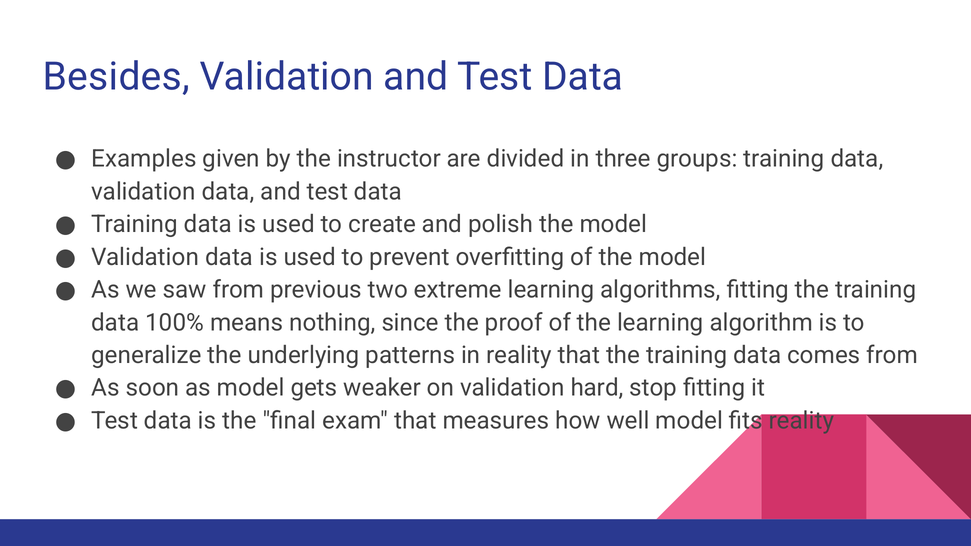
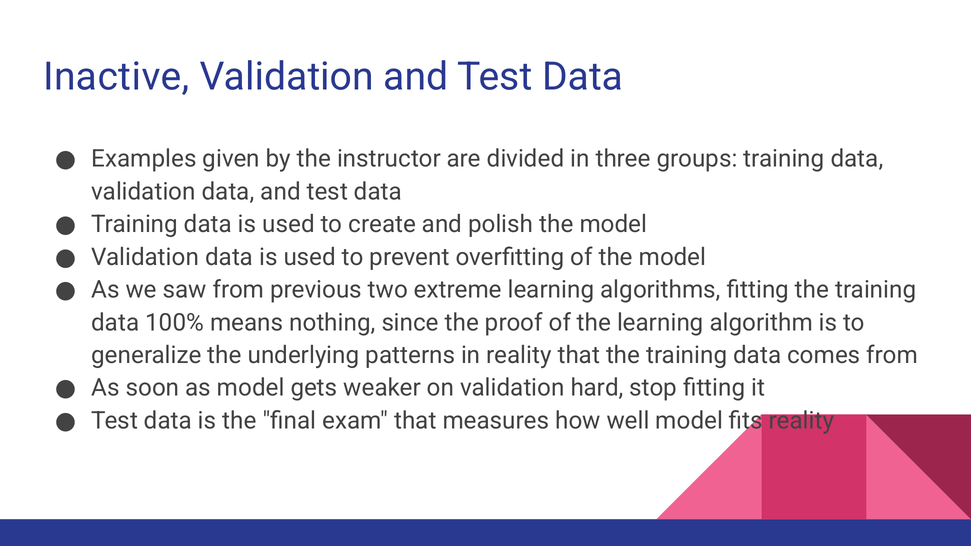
Besides: Besides -> Inactive
